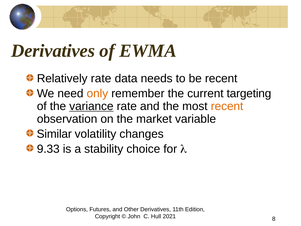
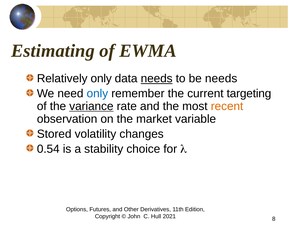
Derivatives at (53, 51): Derivatives -> Estimating
Relatively rate: rate -> only
needs at (157, 78) underline: none -> present
be recent: recent -> needs
only at (97, 93) colour: orange -> blue
Similar: Similar -> Stored
9.33: 9.33 -> 0.54
